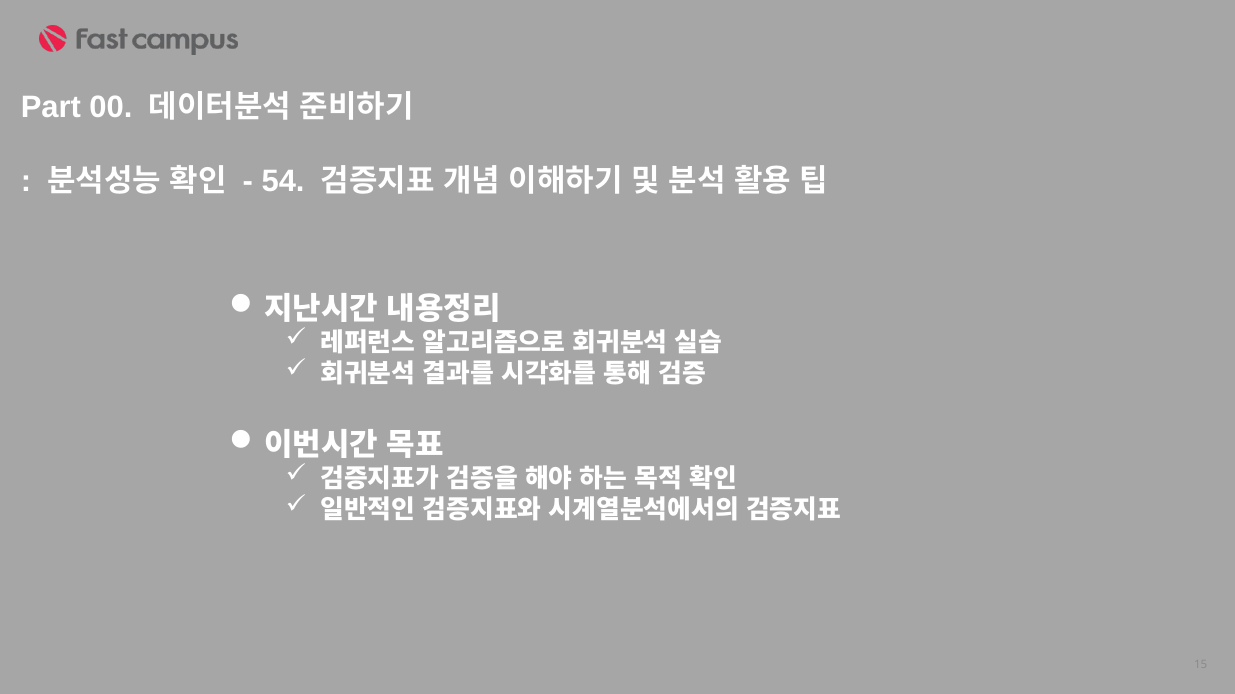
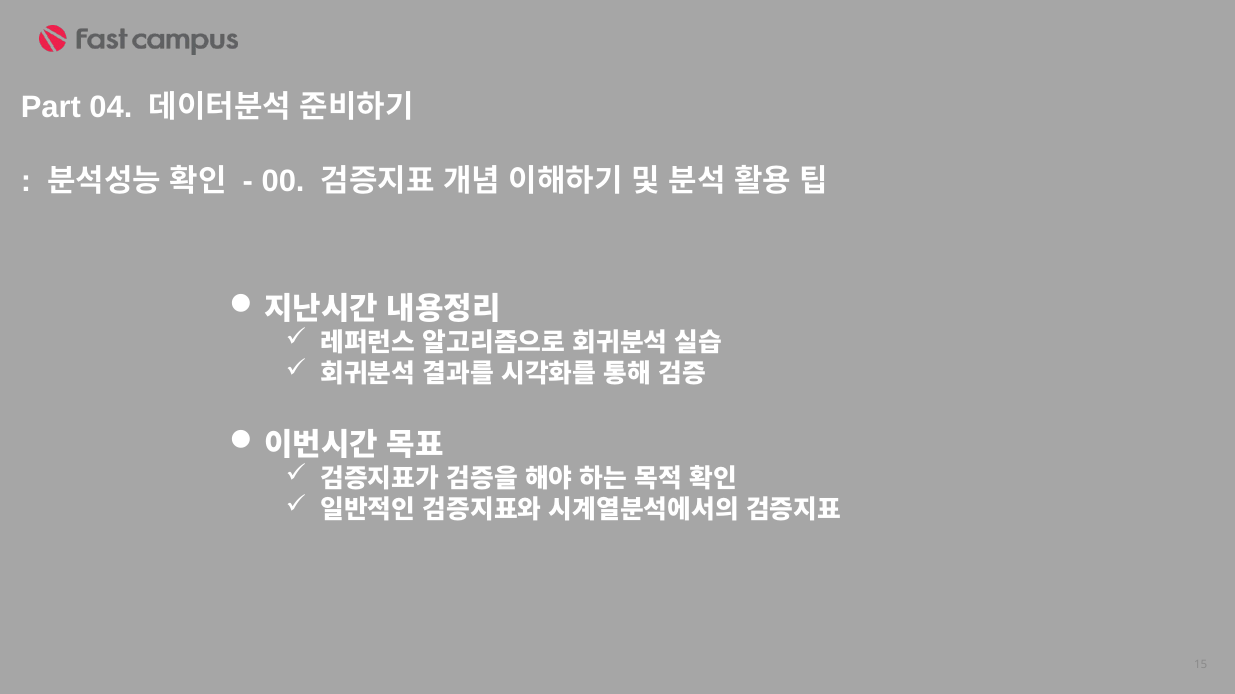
00: 00 -> 04
54: 54 -> 00
